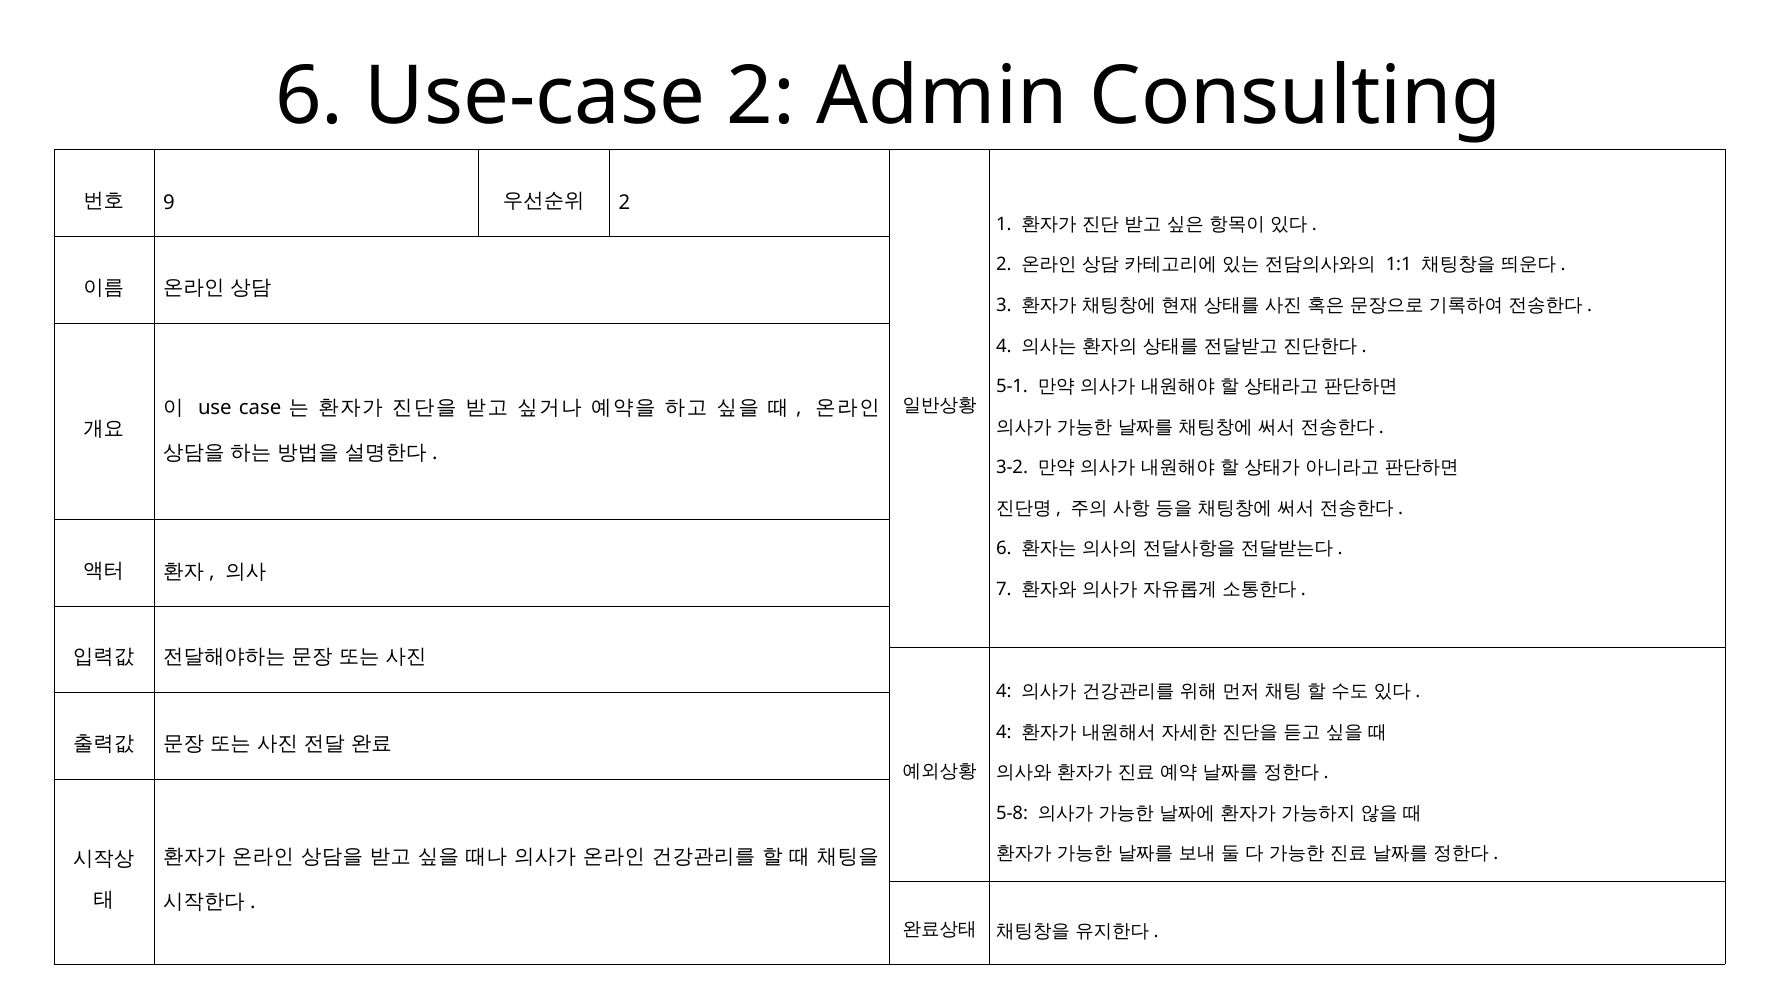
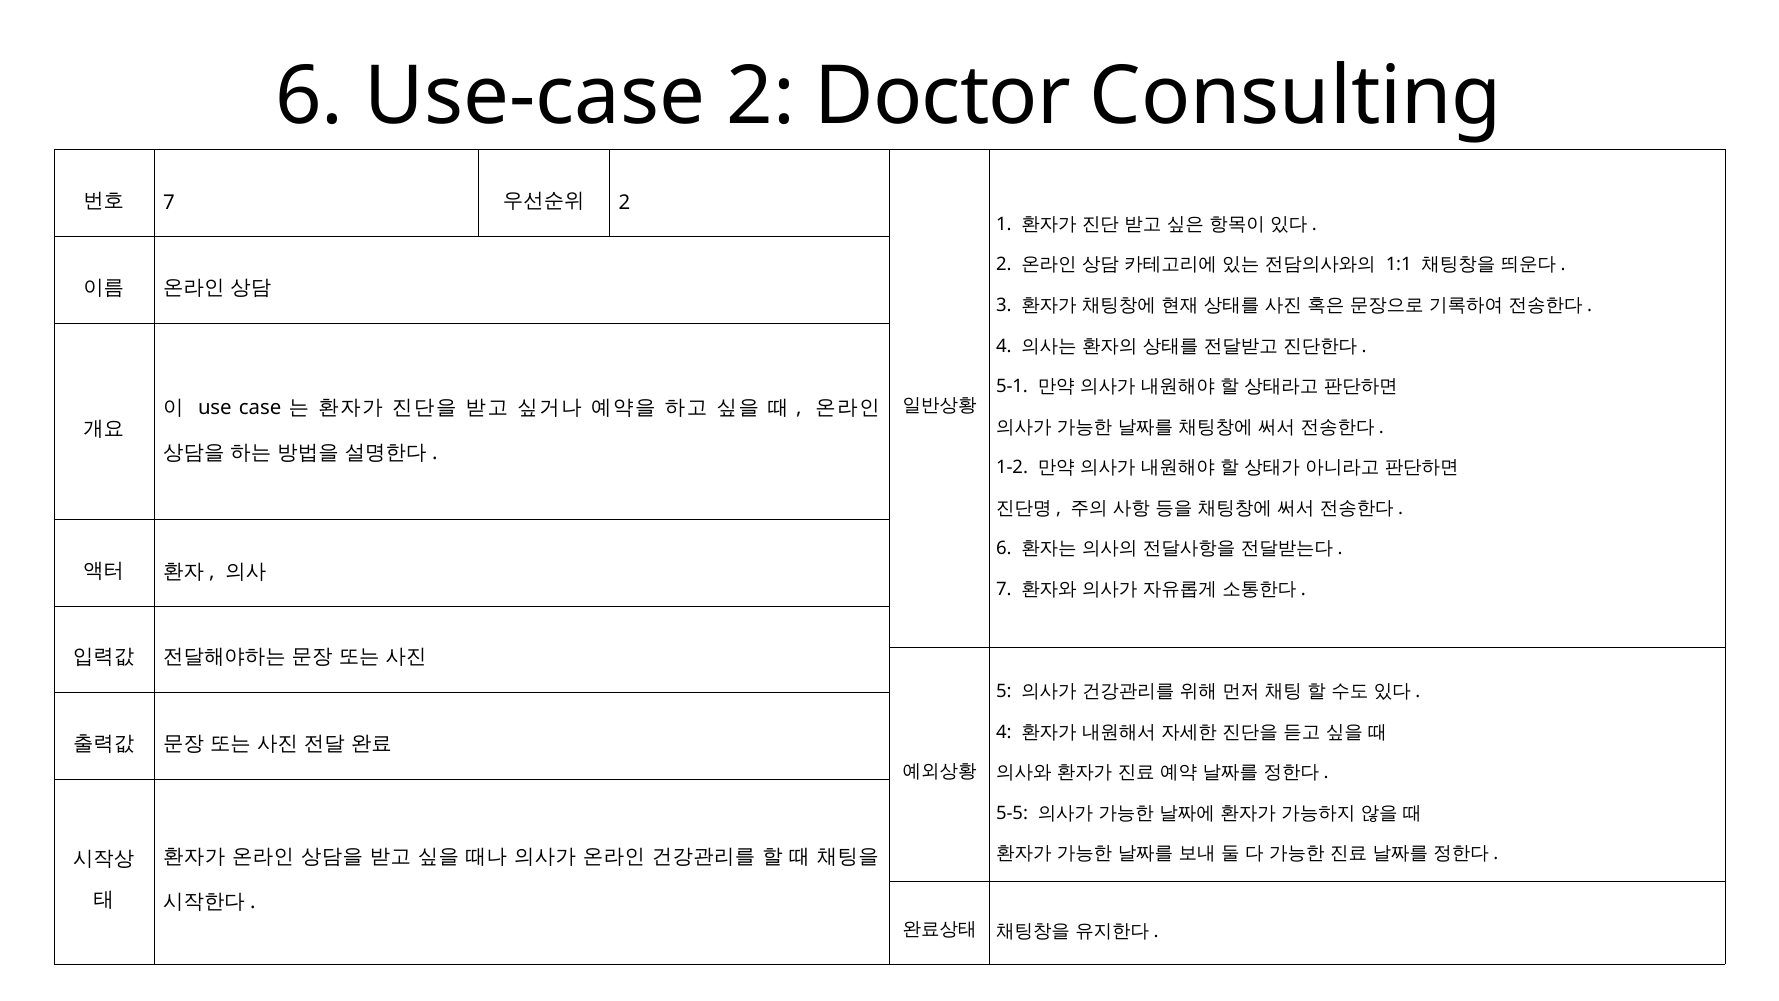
Admin: Admin -> Doctor
9 at (169, 202): 9 -> 7
3-2: 3-2 -> 1-2
4 at (1004, 691): 4 -> 5
5-8: 5-8 -> 5-5
